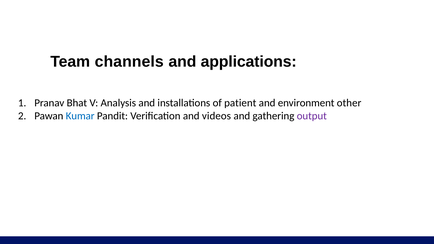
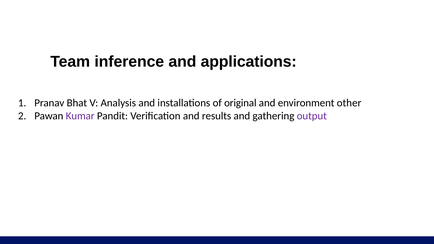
channels: channels -> inference
patient: patient -> original
Kumar colour: blue -> purple
videos: videos -> results
